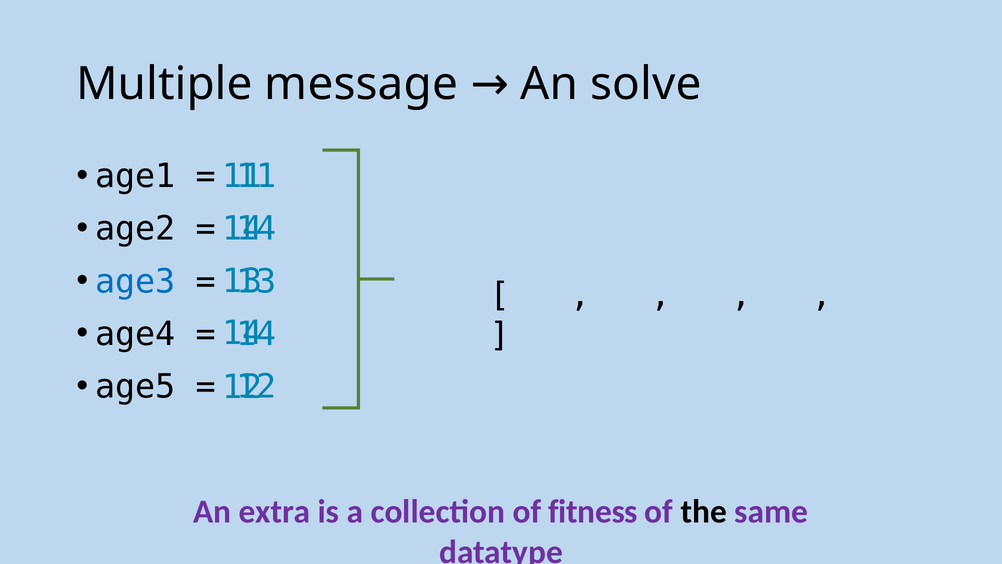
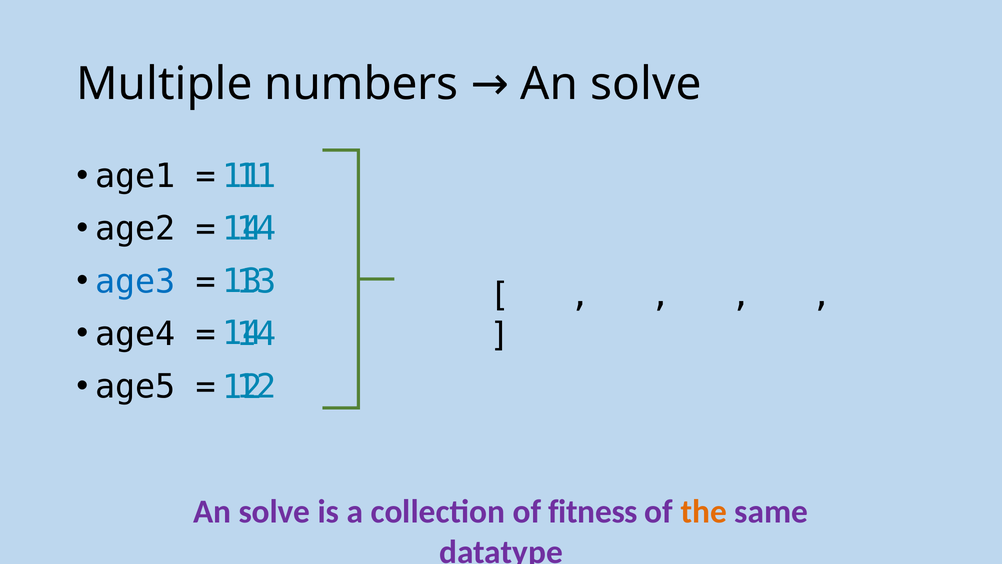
message: message -> numbers
extra at (275, 512): extra -> solve
the colour: black -> orange
